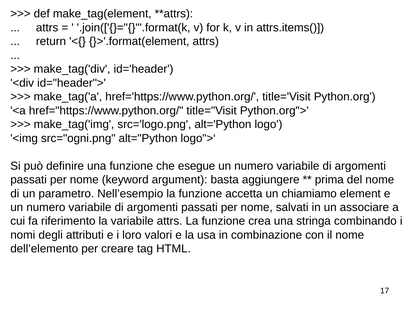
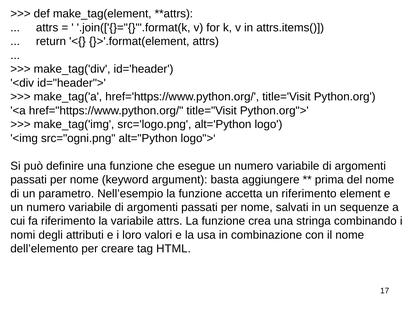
un chiamiamo: chiamiamo -> riferimento
associare: associare -> sequenze
